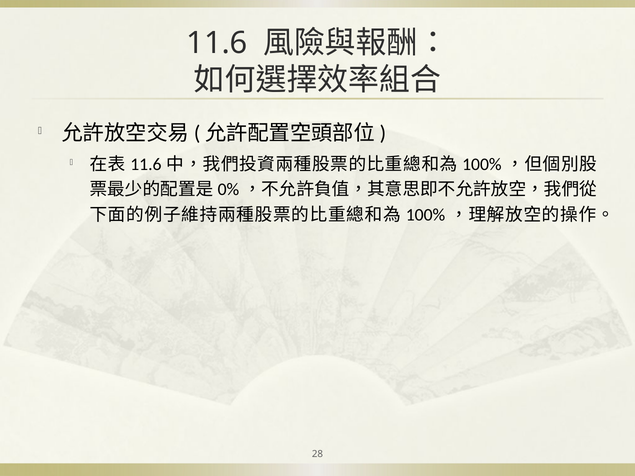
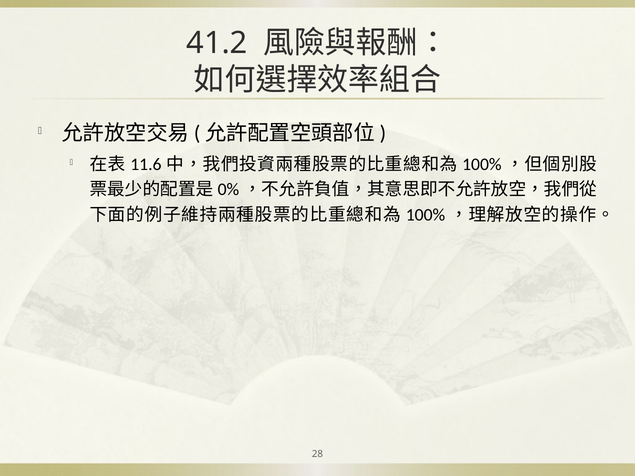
11.6 at (217, 43): 11.6 -> 41.2
